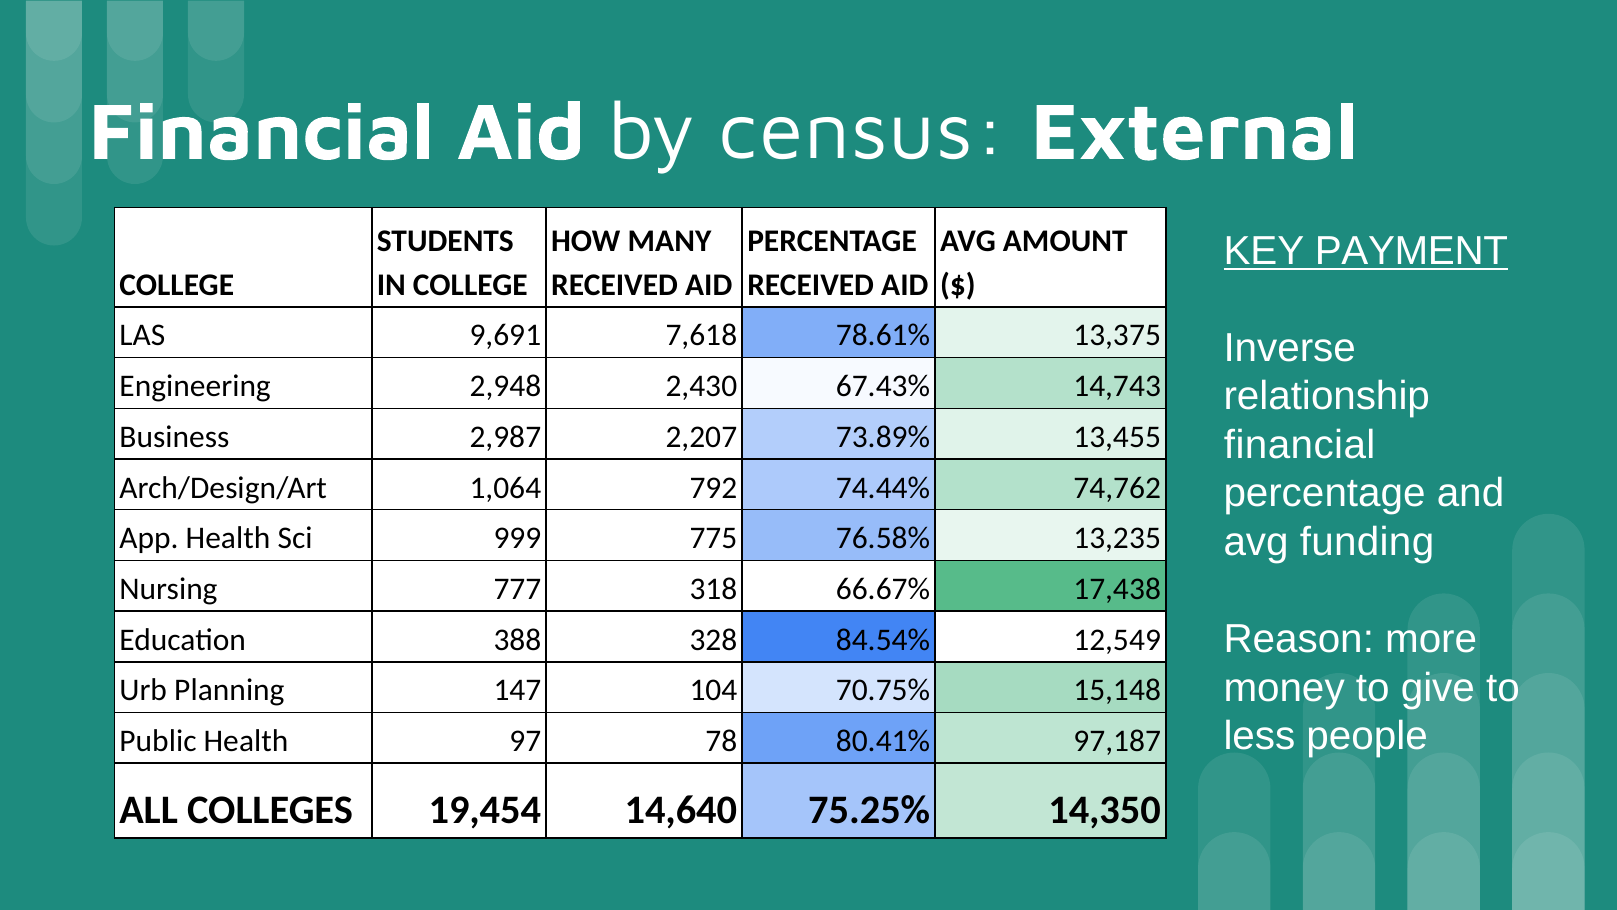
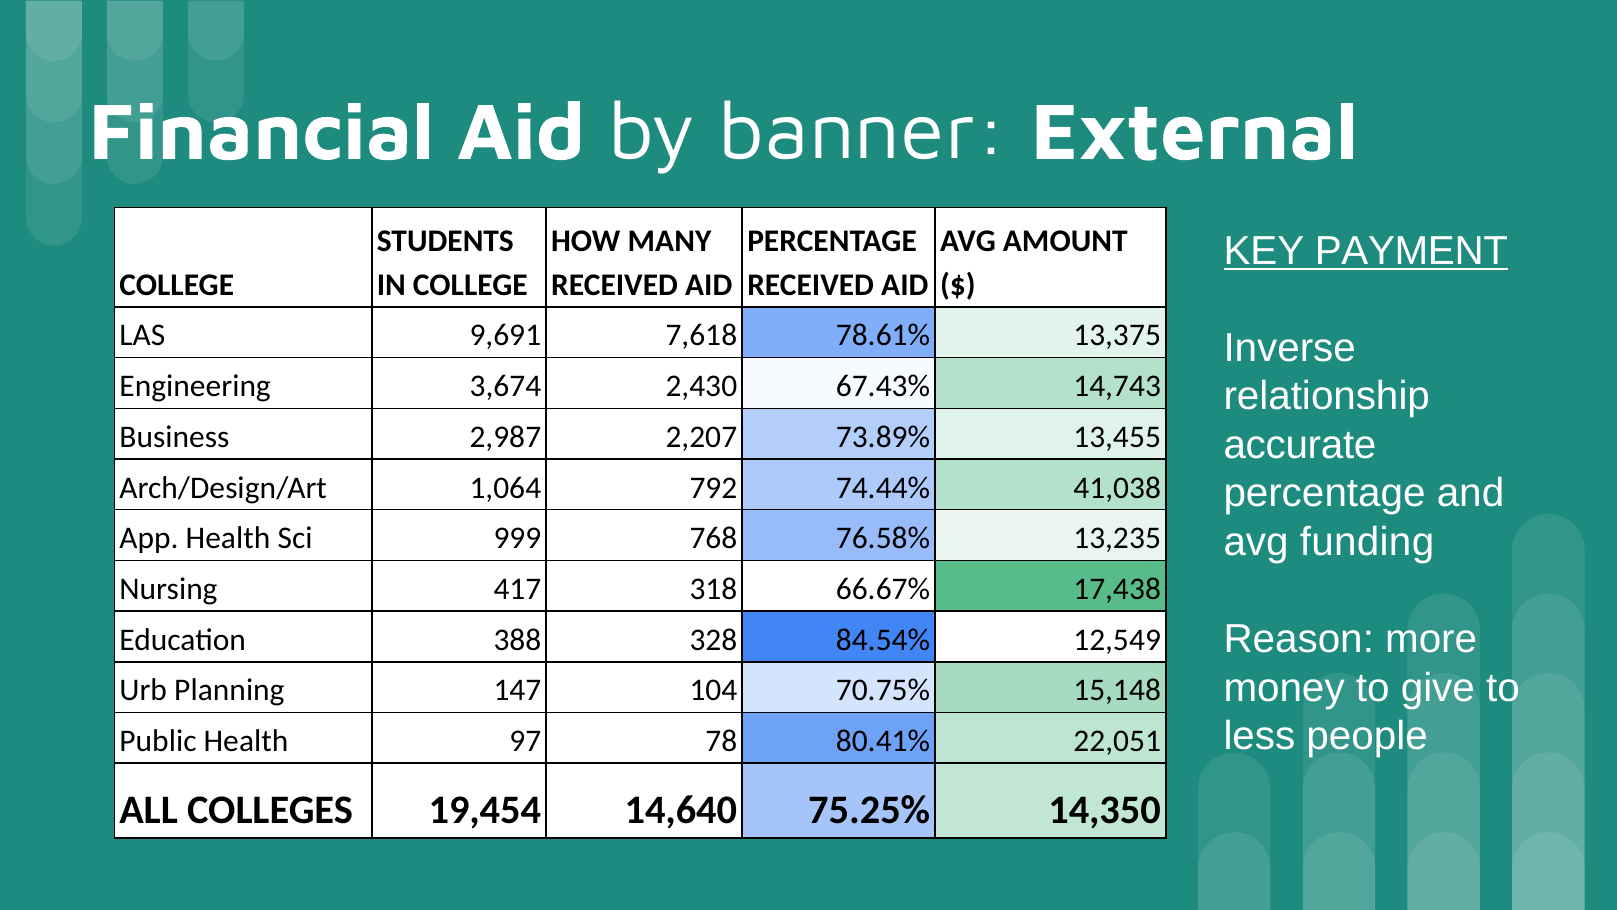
census: census -> banner
2,948: 2,948 -> 3,674
financial at (1300, 445): financial -> accurate
74,762: 74,762 -> 41,038
775: 775 -> 768
777: 777 -> 417
97,187: 97,187 -> 22,051
